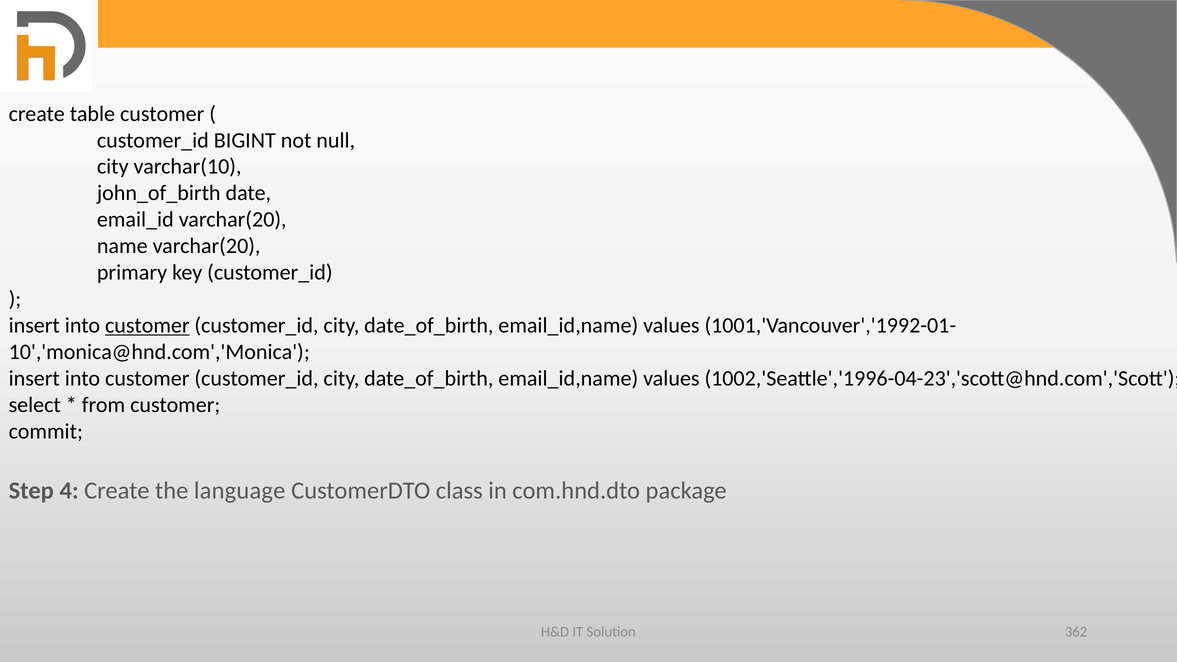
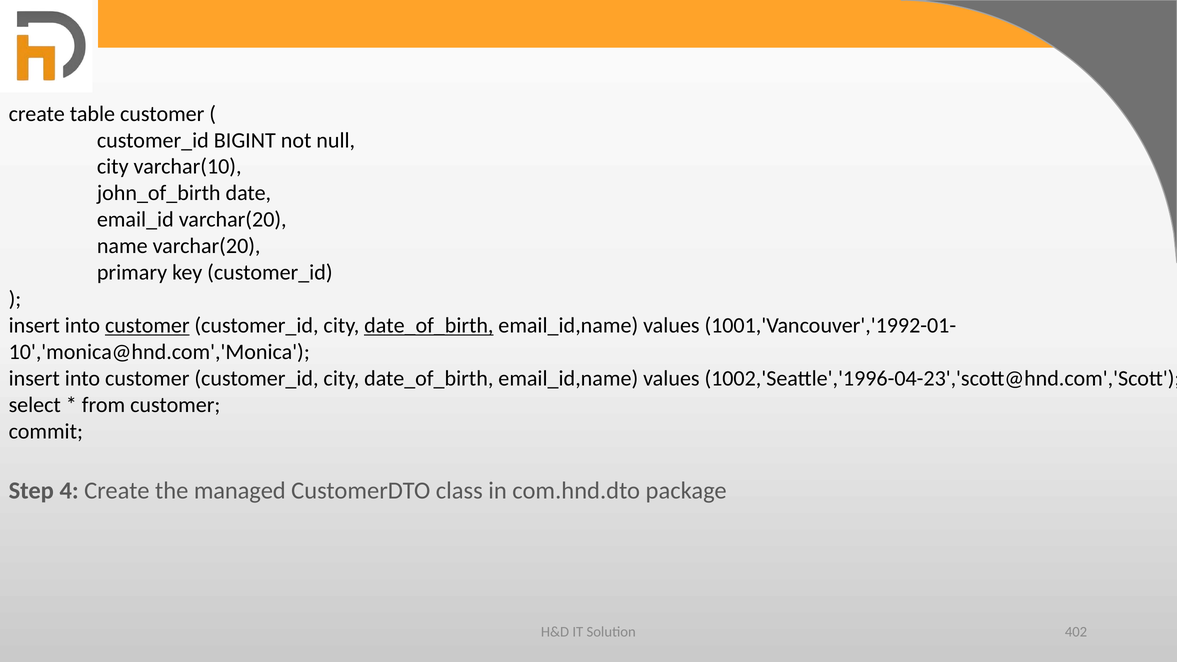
date_of_birth at (429, 326) underline: none -> present
language: language -> managed
362: 362 -> 402
